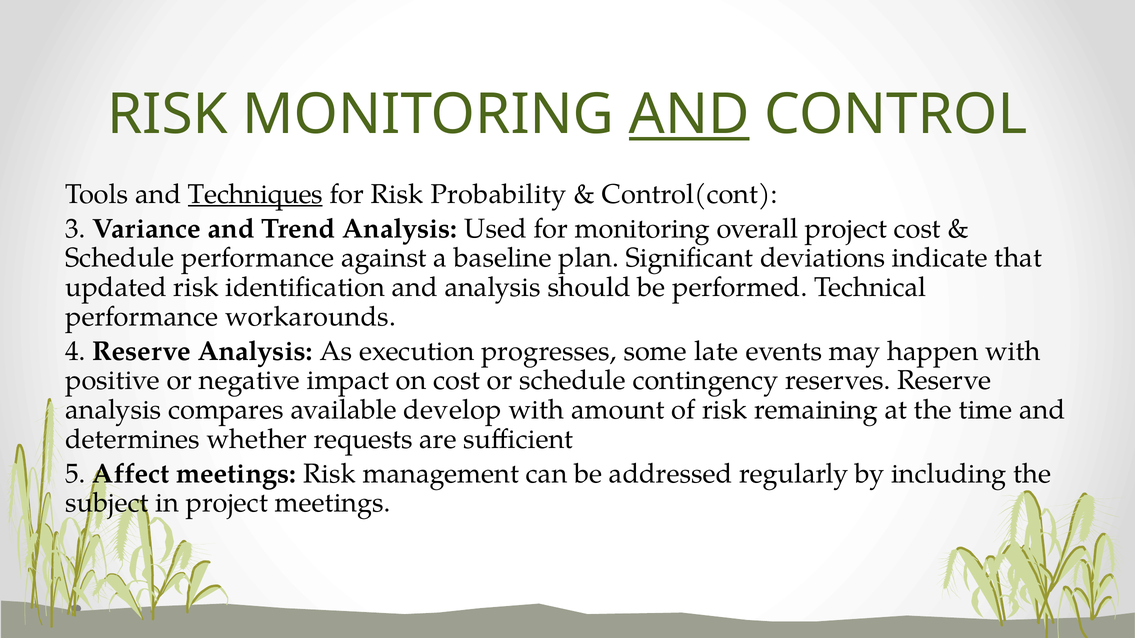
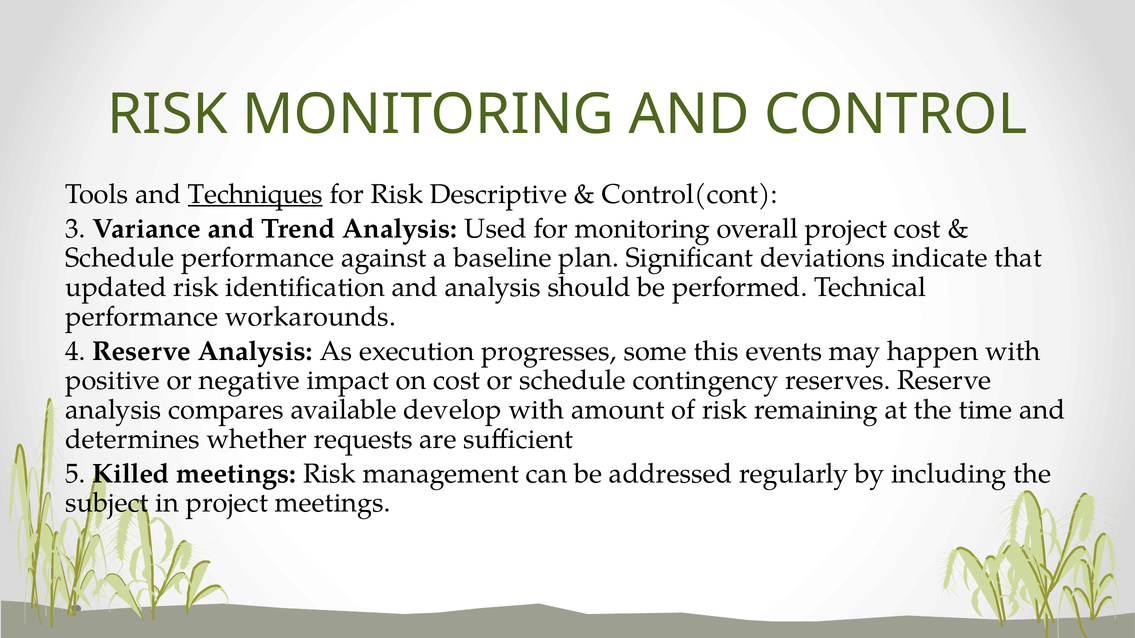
AND at (689, 115) underline: present -> none
Probability: Probability -> Descriptive
late: late -> this
Affect: Affect -> Killed
